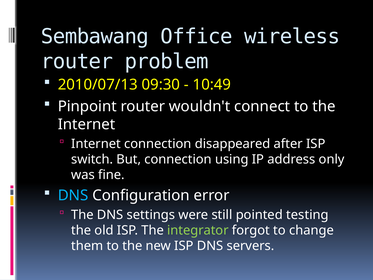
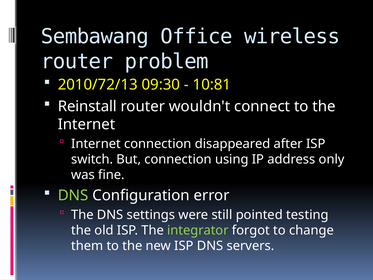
2010/07/13: 2010/07/13 -> 2010/72/13
10:49: 10:49 -> 10:81
Pinpoint: Pinpoint -> Reinstall
DNS at (73, 195) colour: light blue -> light green
